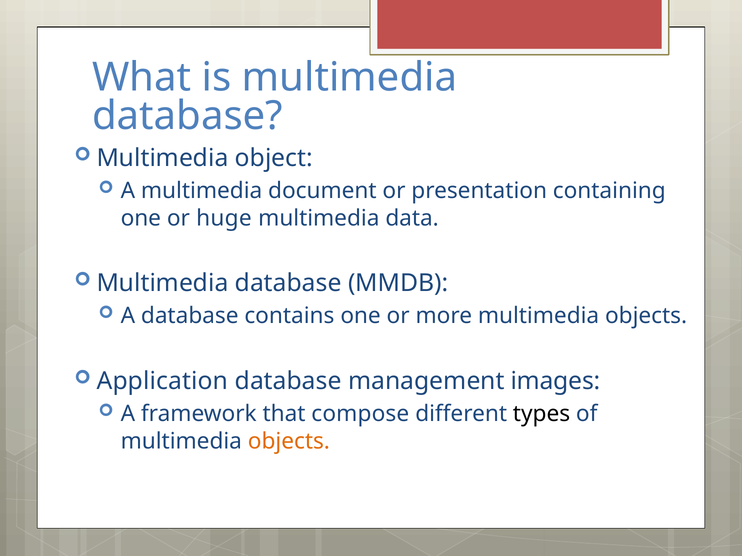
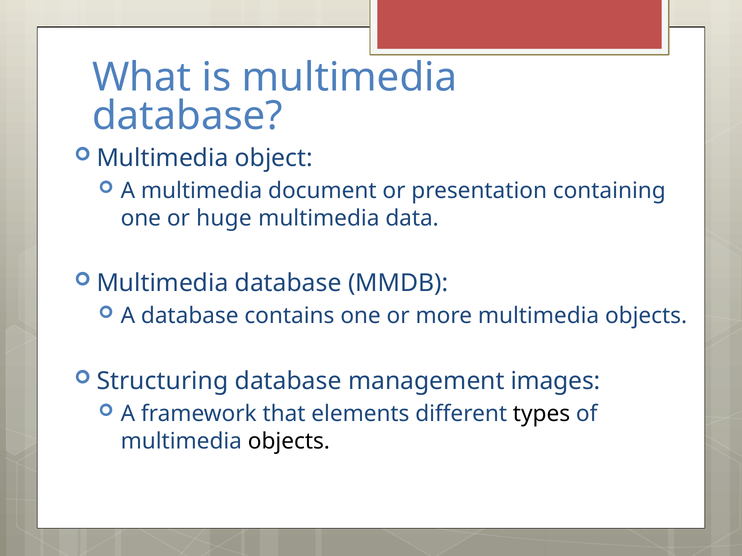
Application: Application -> Structuring
compose: compose -> elements
objects at (289, 441) colour: orange -> black
